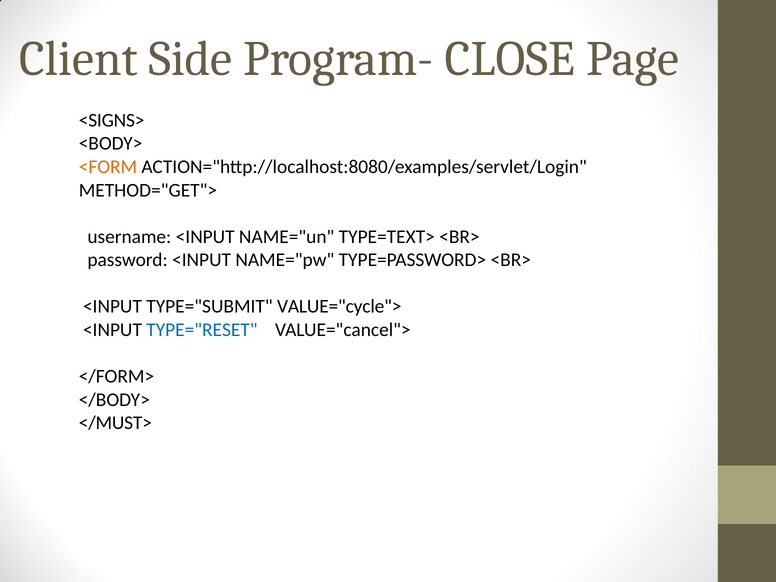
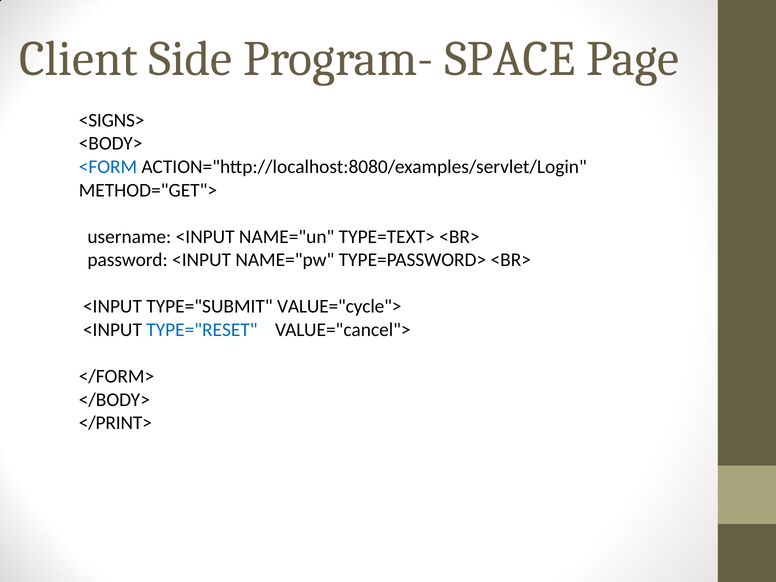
CLOSE: CLOSE -> SPACE
<FORM colour: orange -> blue
</MUST>: </MUST> -> </PRINT>
